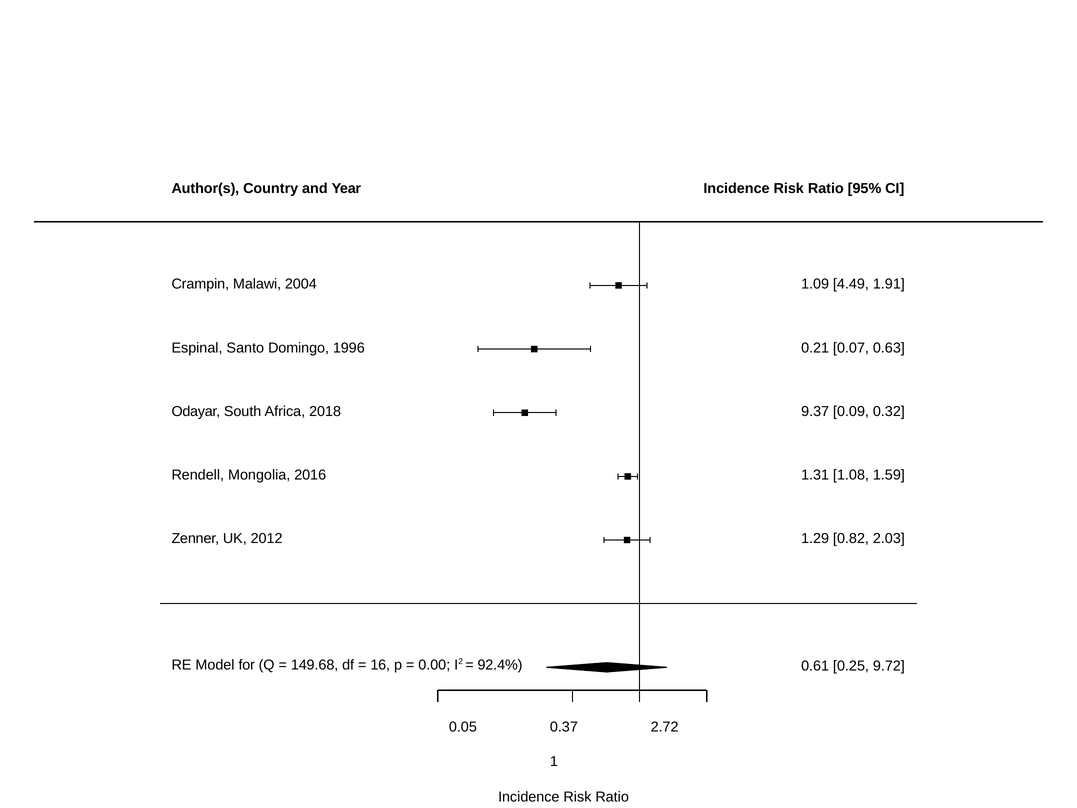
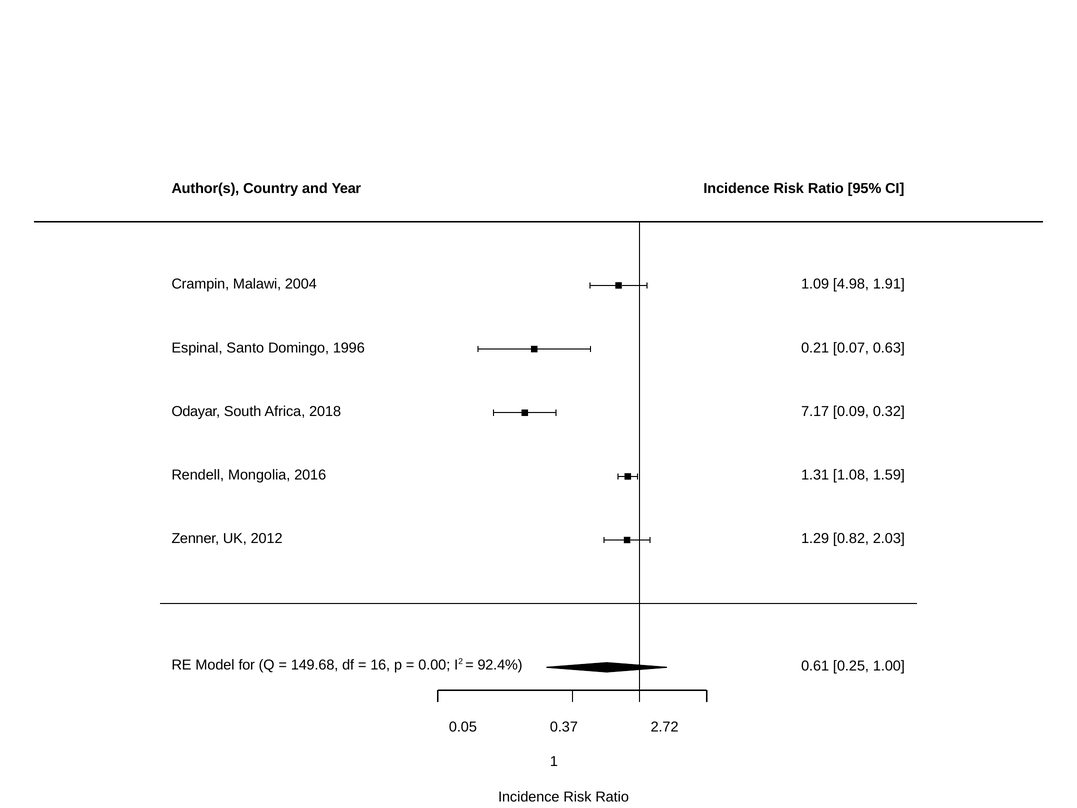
4.49: 4.49 -> 4.98
9.37: 9.37 -> 7.17
9.72: 9.72 -> 1.00
